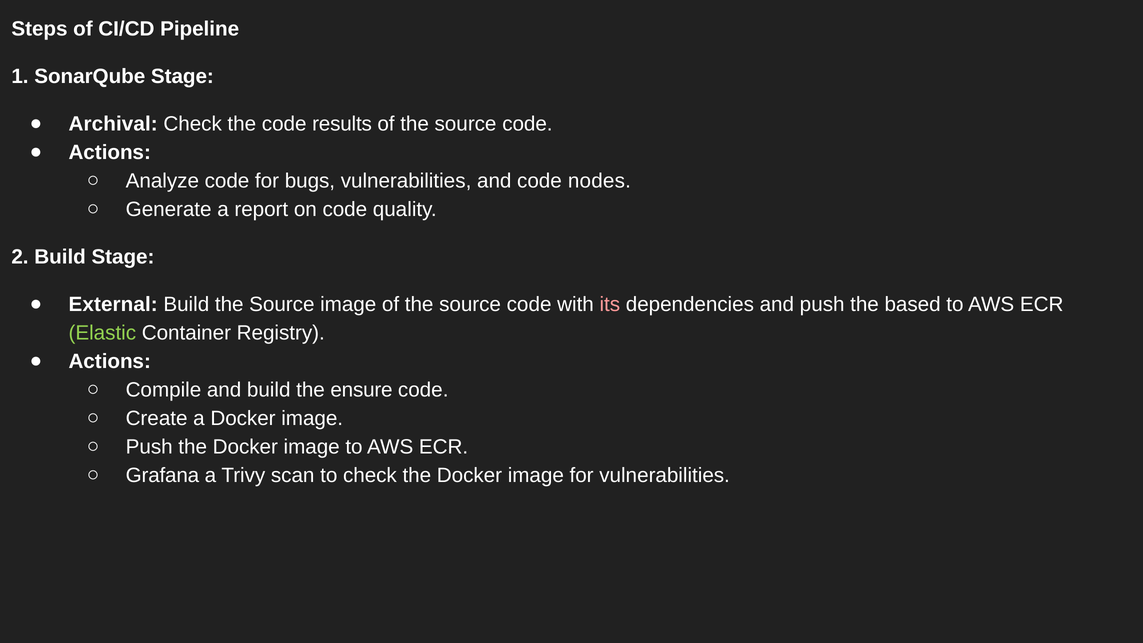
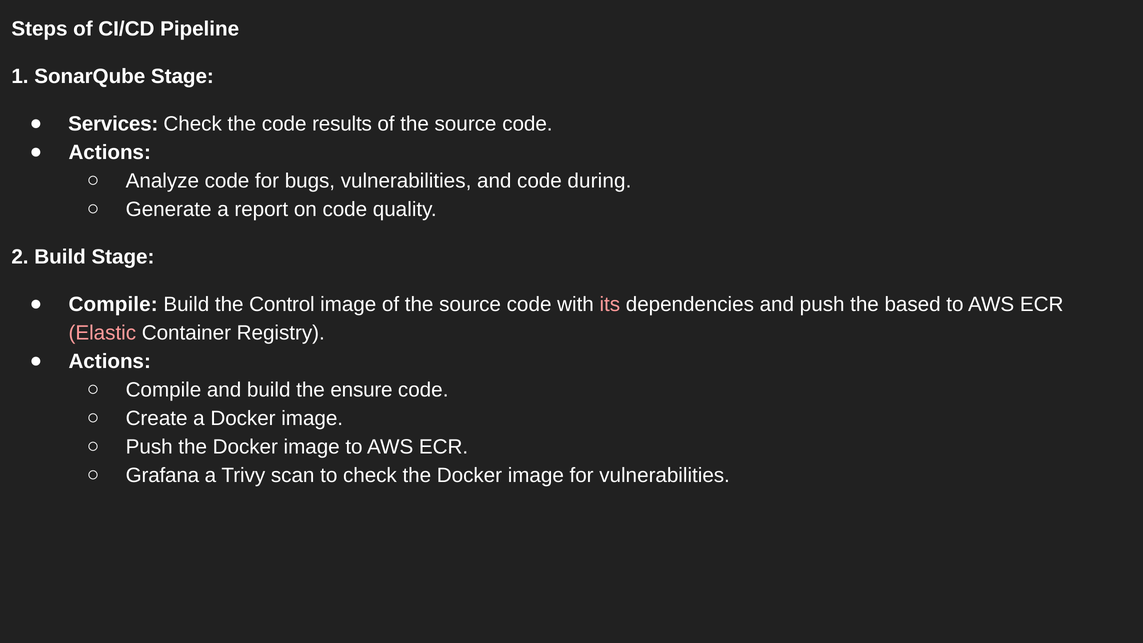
Archival: Archival -> Services
nodes: nodes -> during
External at (113, 304): External -> Compile
Build the Source: Source -> Control
Elastic colour: light green -> pink
